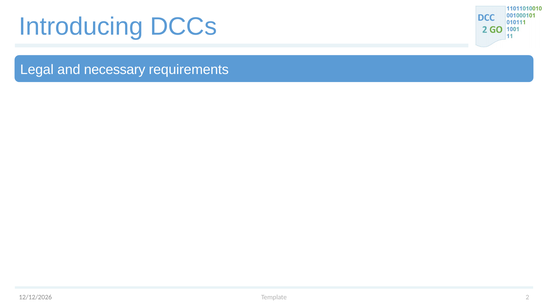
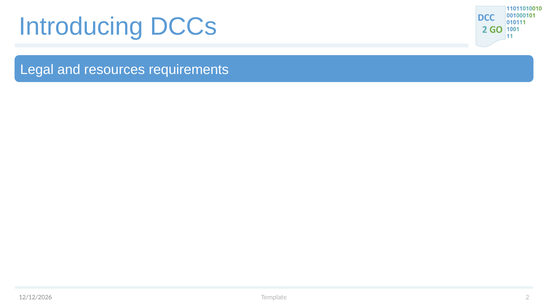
necessary: necessary -> resources
